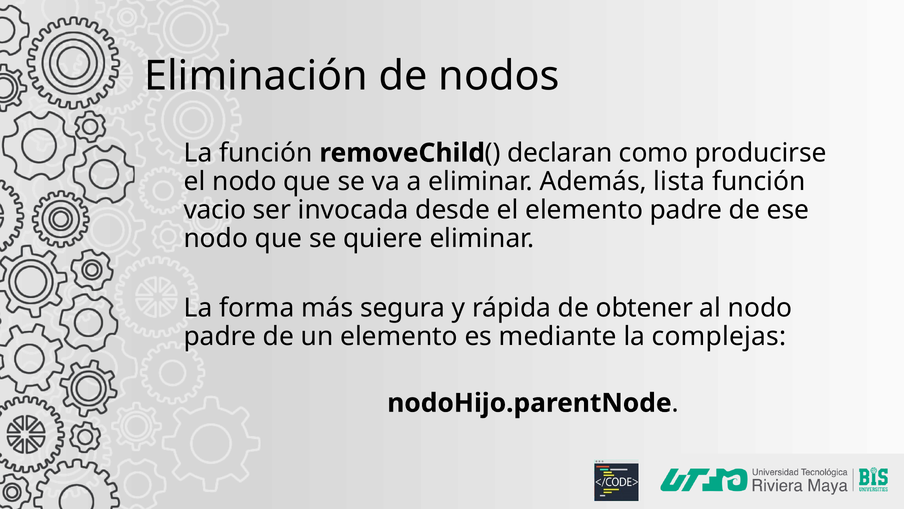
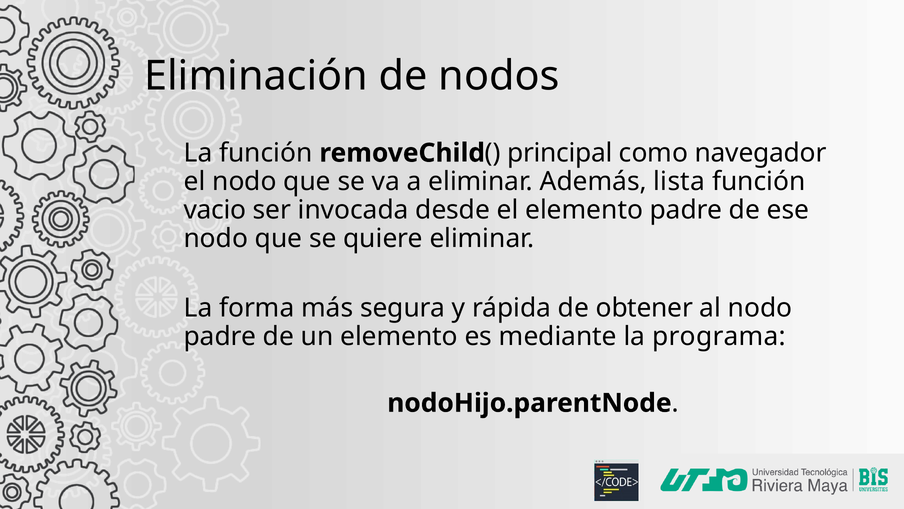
declaran: declaran -> principal
producirse: producirse -> navegador
complejas: complejas -> programa
